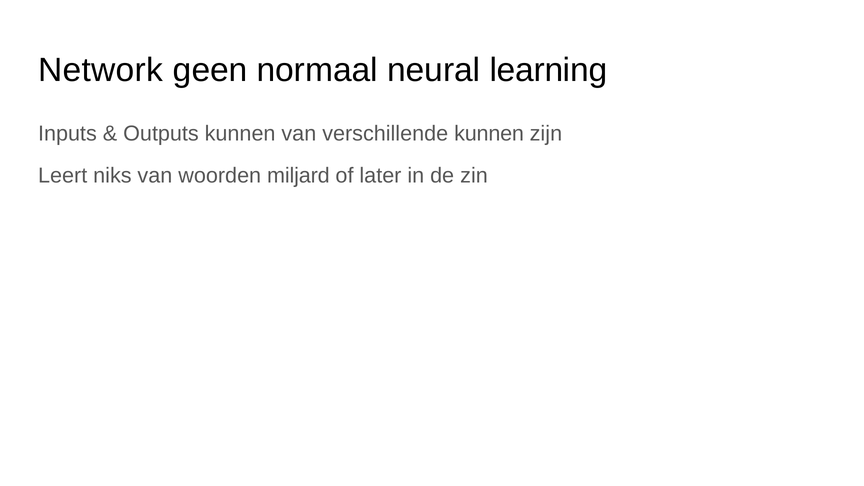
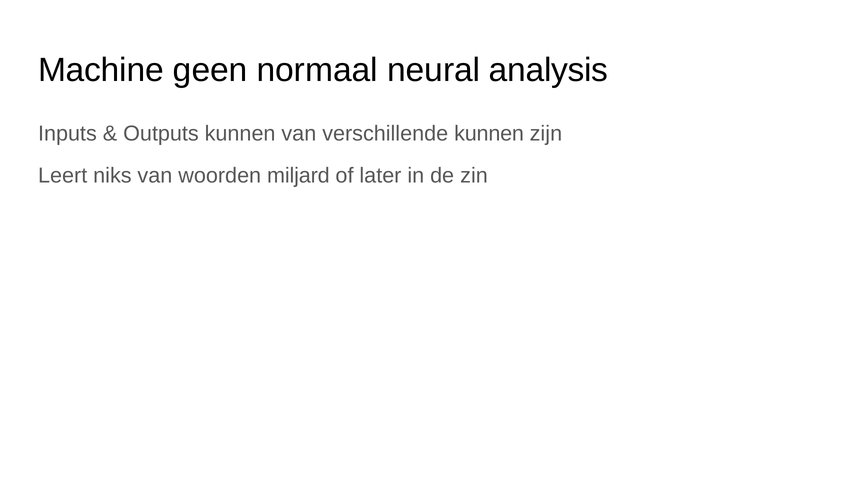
Network: Network -> Machine
learning: learning -> analysis
